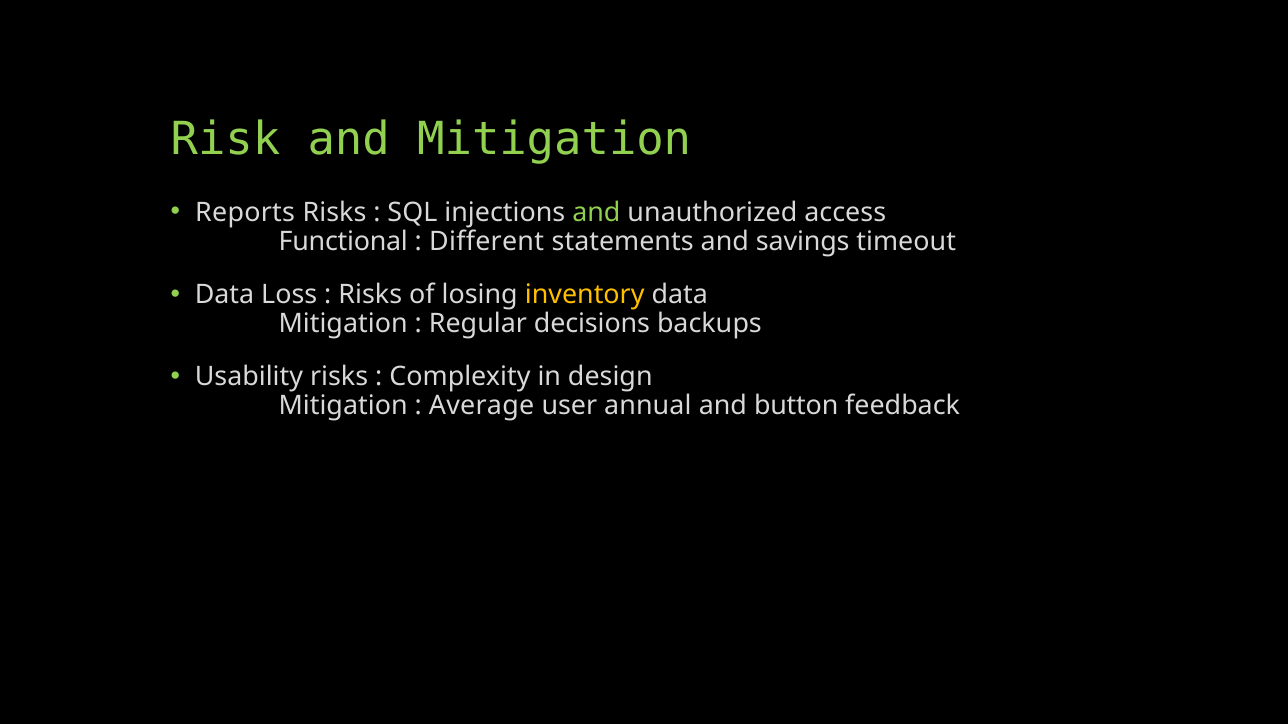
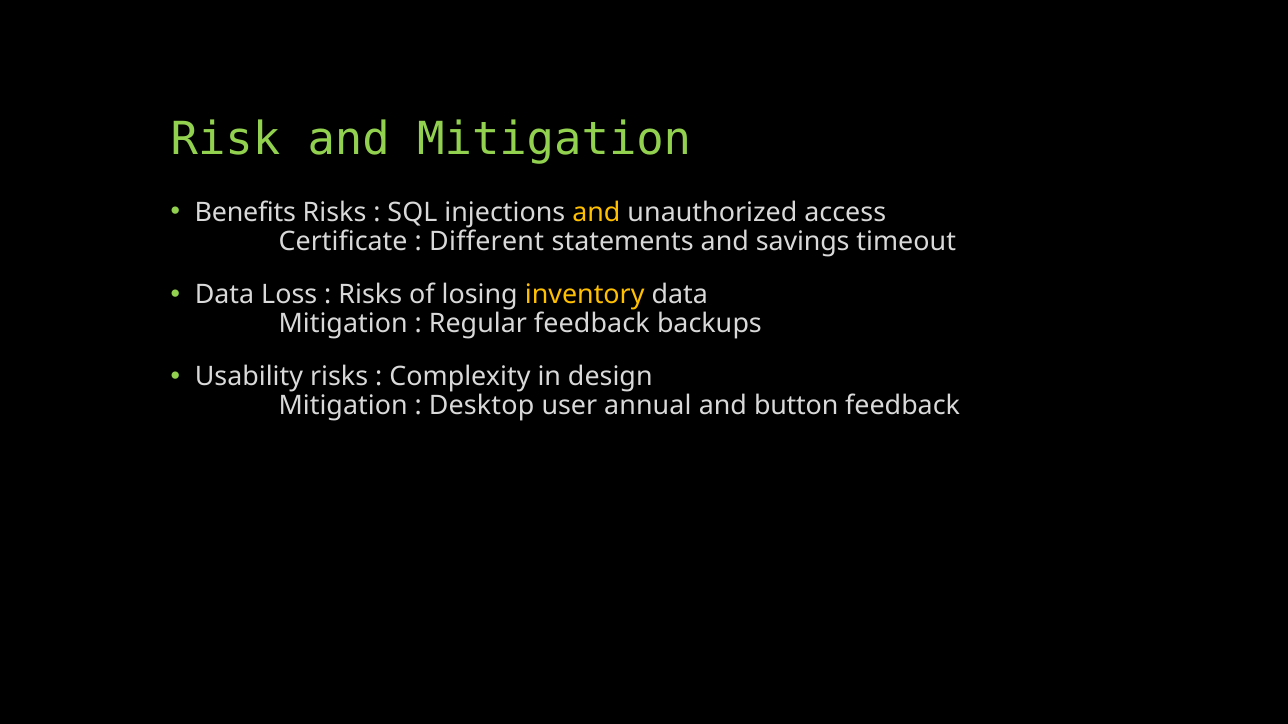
Reports: Reports -> Benefits
and at (596, 212) colour: light green -> yellow
Functional: Functional -> Certificate
Regular decisions: decisions -> feedback
Average: Average -> Desktop
